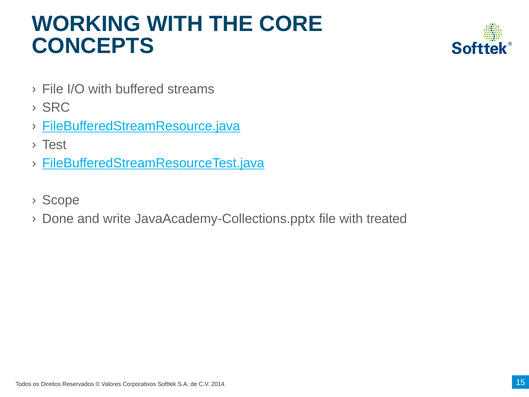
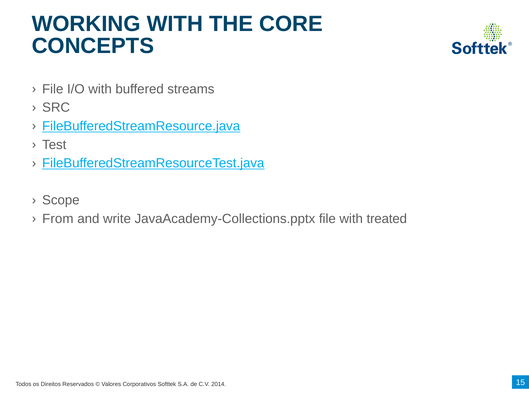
Done: Done -> From
